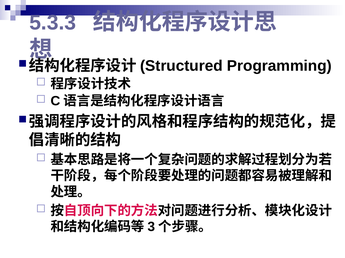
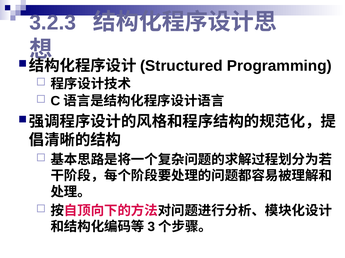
5.3.3: 5.3.3 -> 3.2.3
